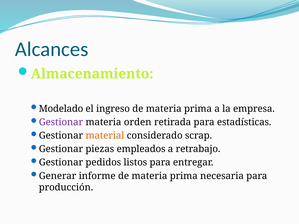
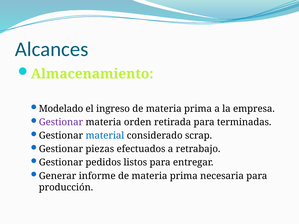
estadísticas: estadísticas -> terminadas
material colour: orange -> blue
empleados: empleados -> efectuados
